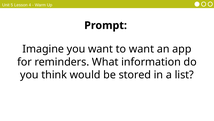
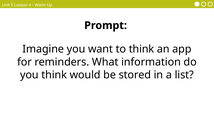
to want: want -> think
